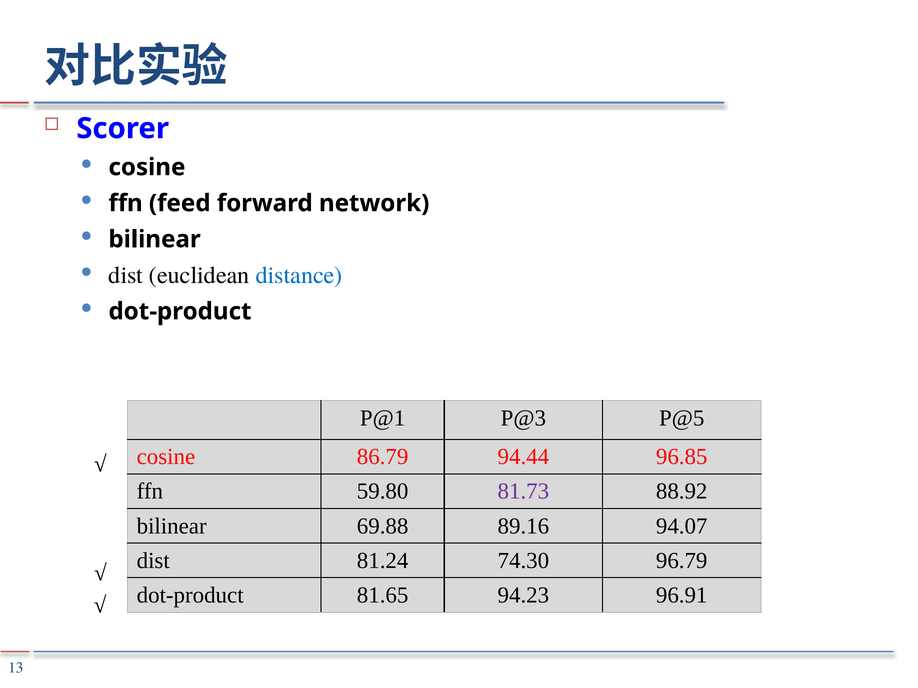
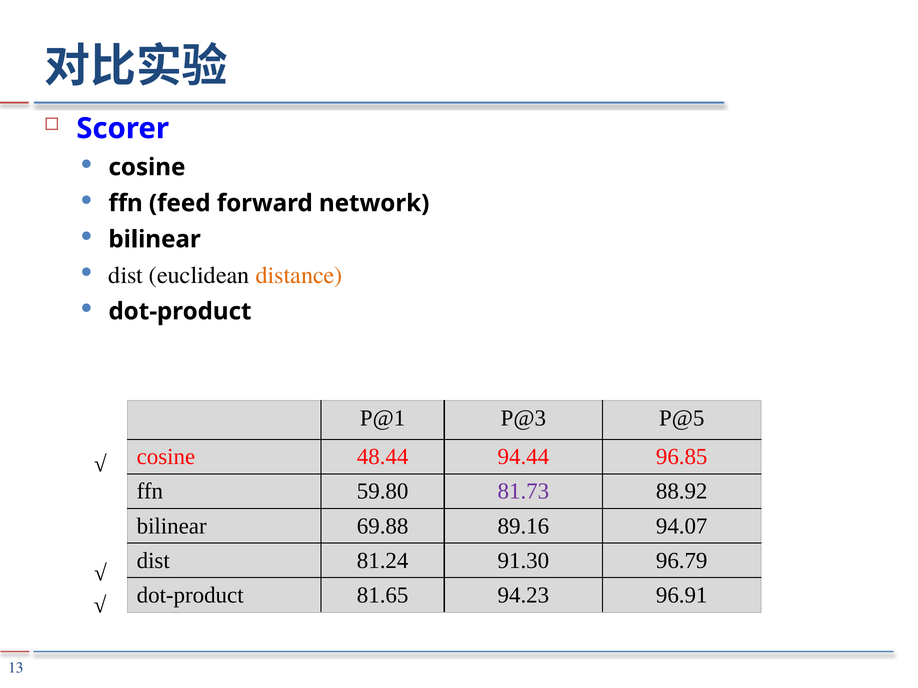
distance colour: blue -> orange
86.79: 86.79 -> 48.44
74.30: 74.30 -> 91.30
